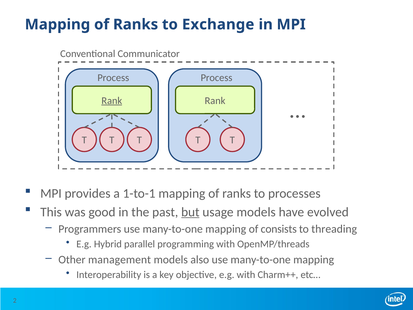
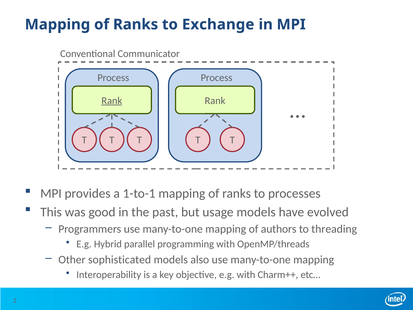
but underline: present -> none
consists: consists -> authors
management: management -> sophisticated
